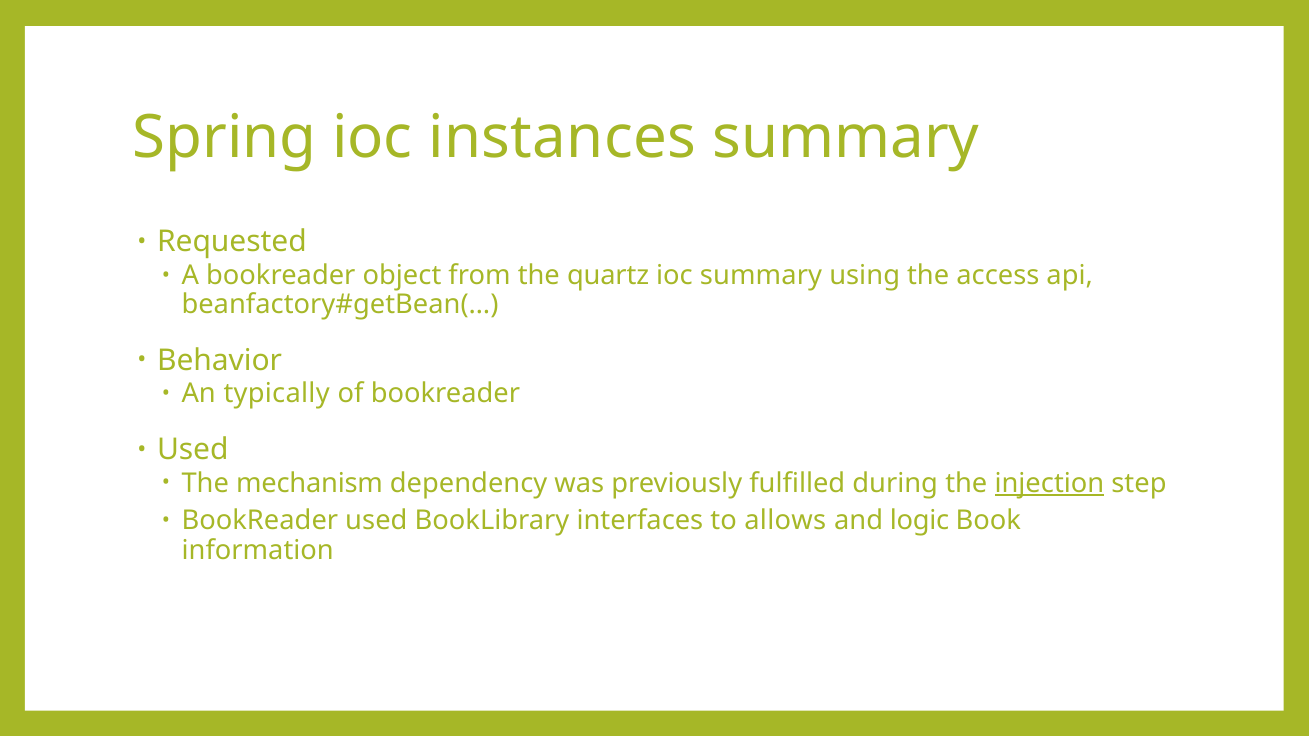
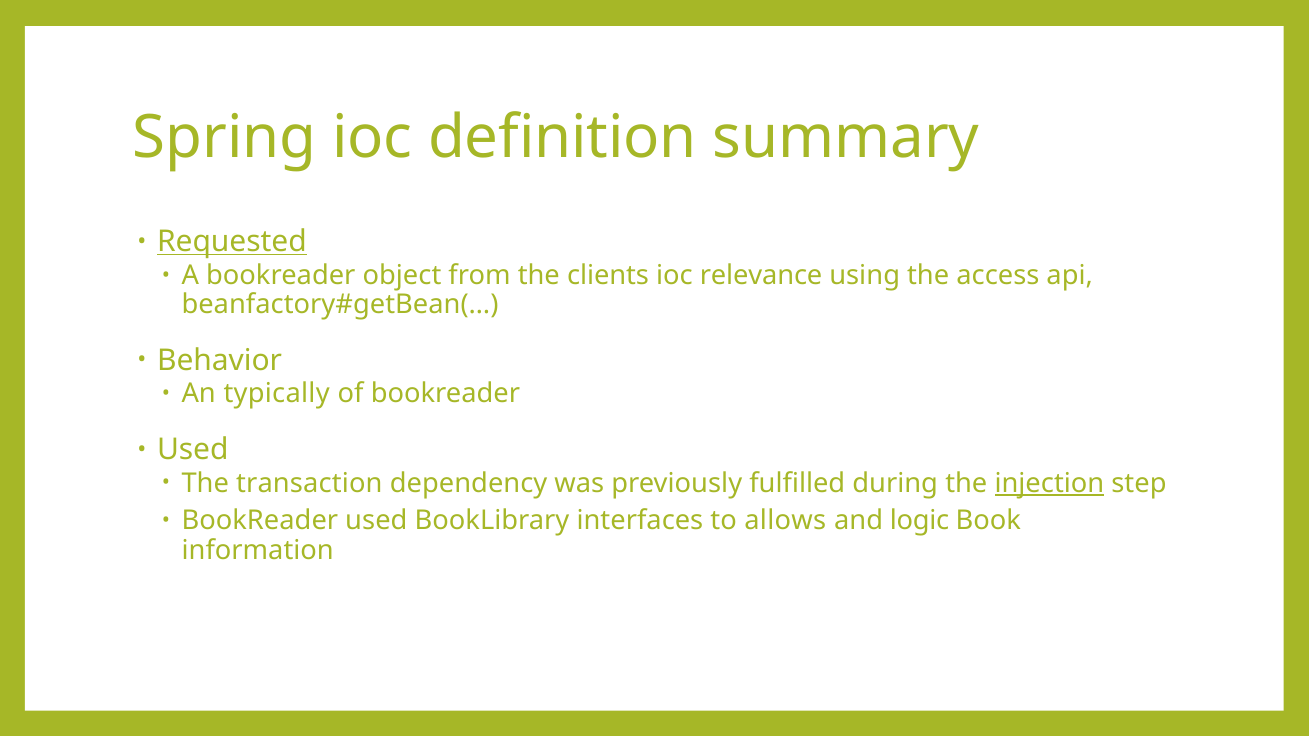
instances: instances -> definition
Requested underline: none -> present
quartz: quartz -> clients
ioc summary: summary -> relevance
mechanism: mechanism -> transaction
